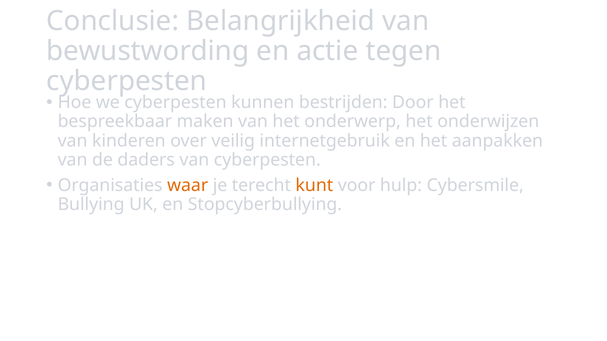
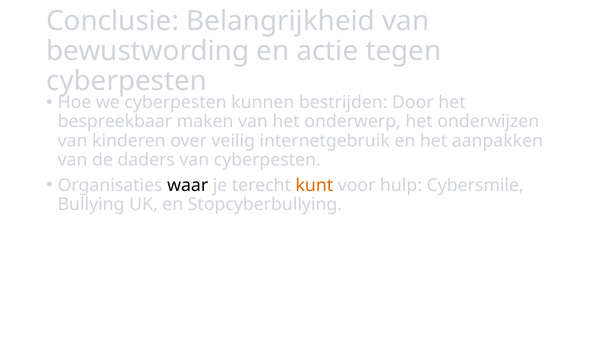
waar colour: orange -> black
